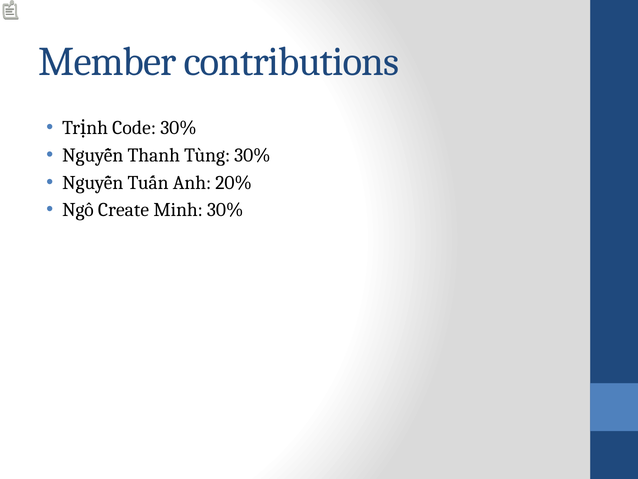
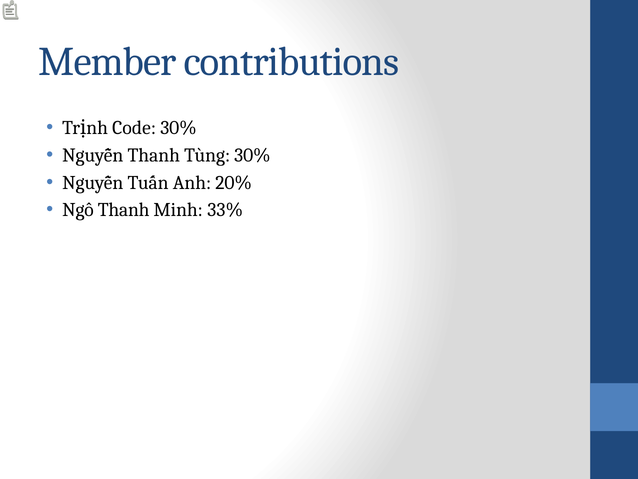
Ngô Create: Create -> Thanh
Minh 30%: 30% -> 33%
